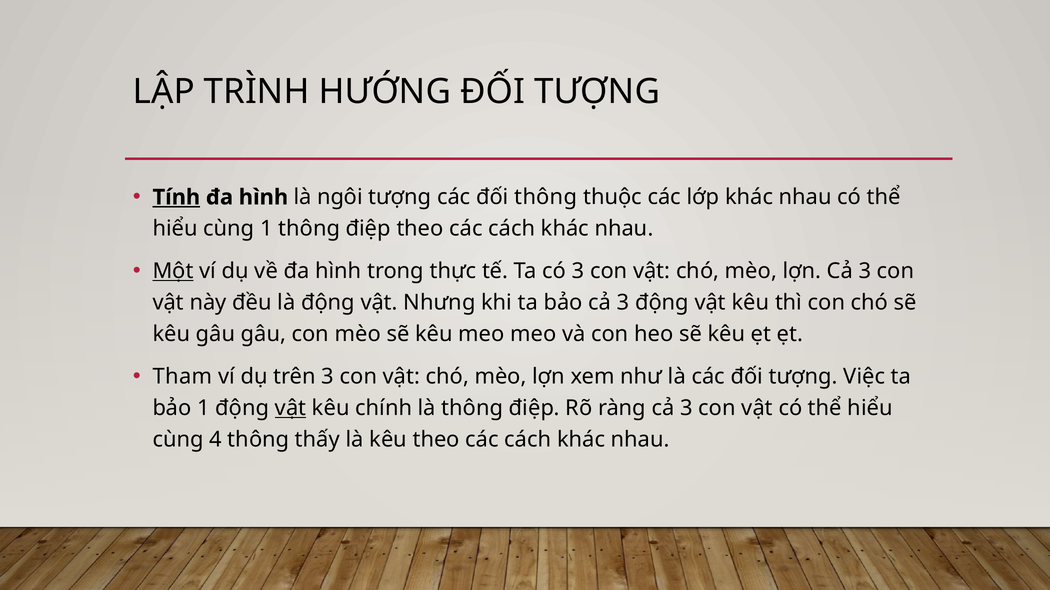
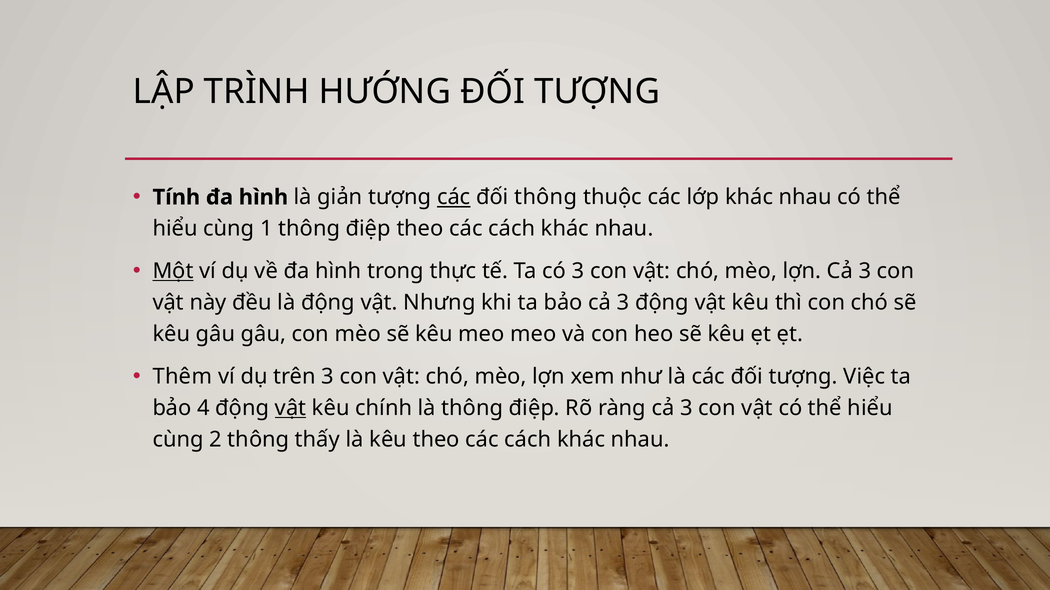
Tính underline: present -> none
ngôi: ngôi -> giản
các at (454, 197) underline: none -> present
Tham: Tham -> Thêm
bảo 1: 1 -> 4
4: 4 -> 2
